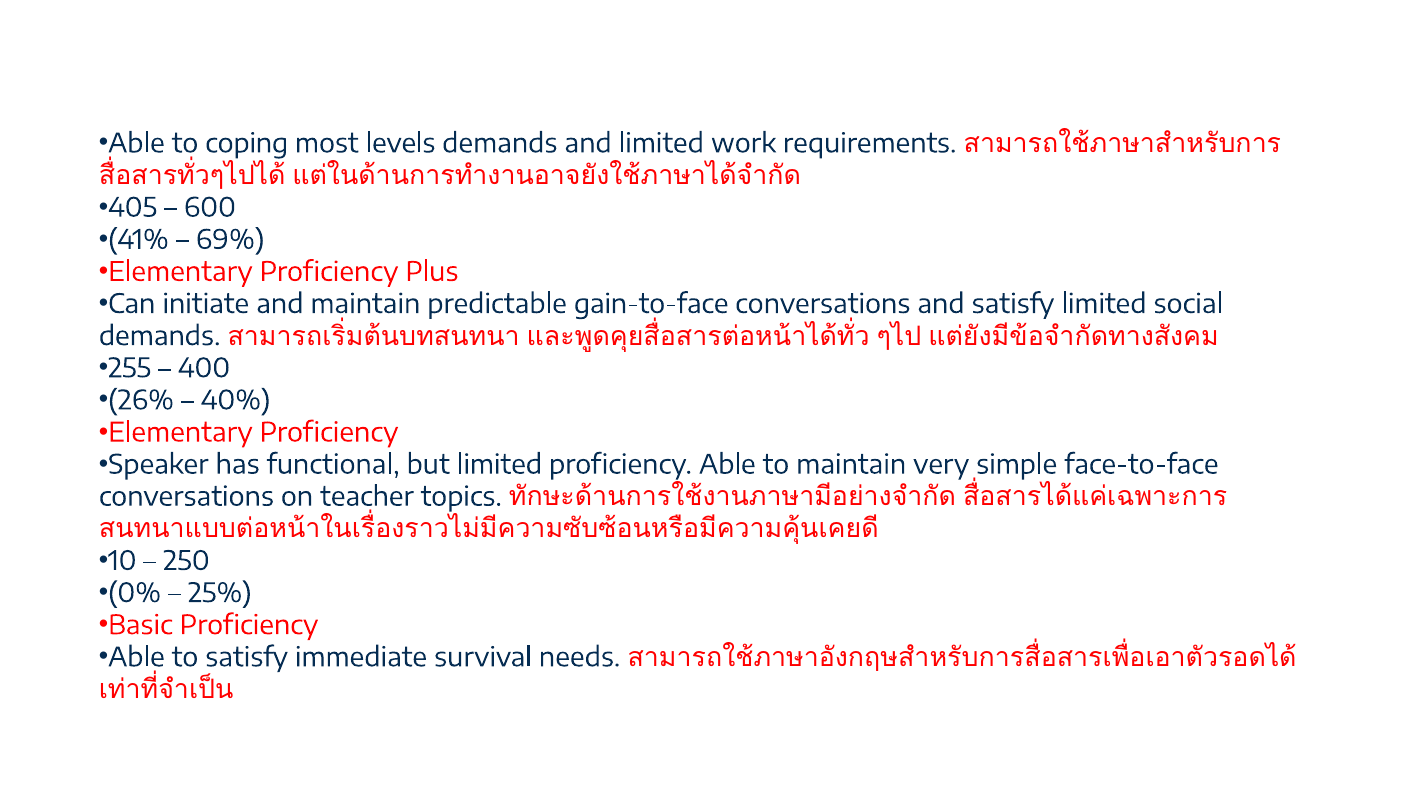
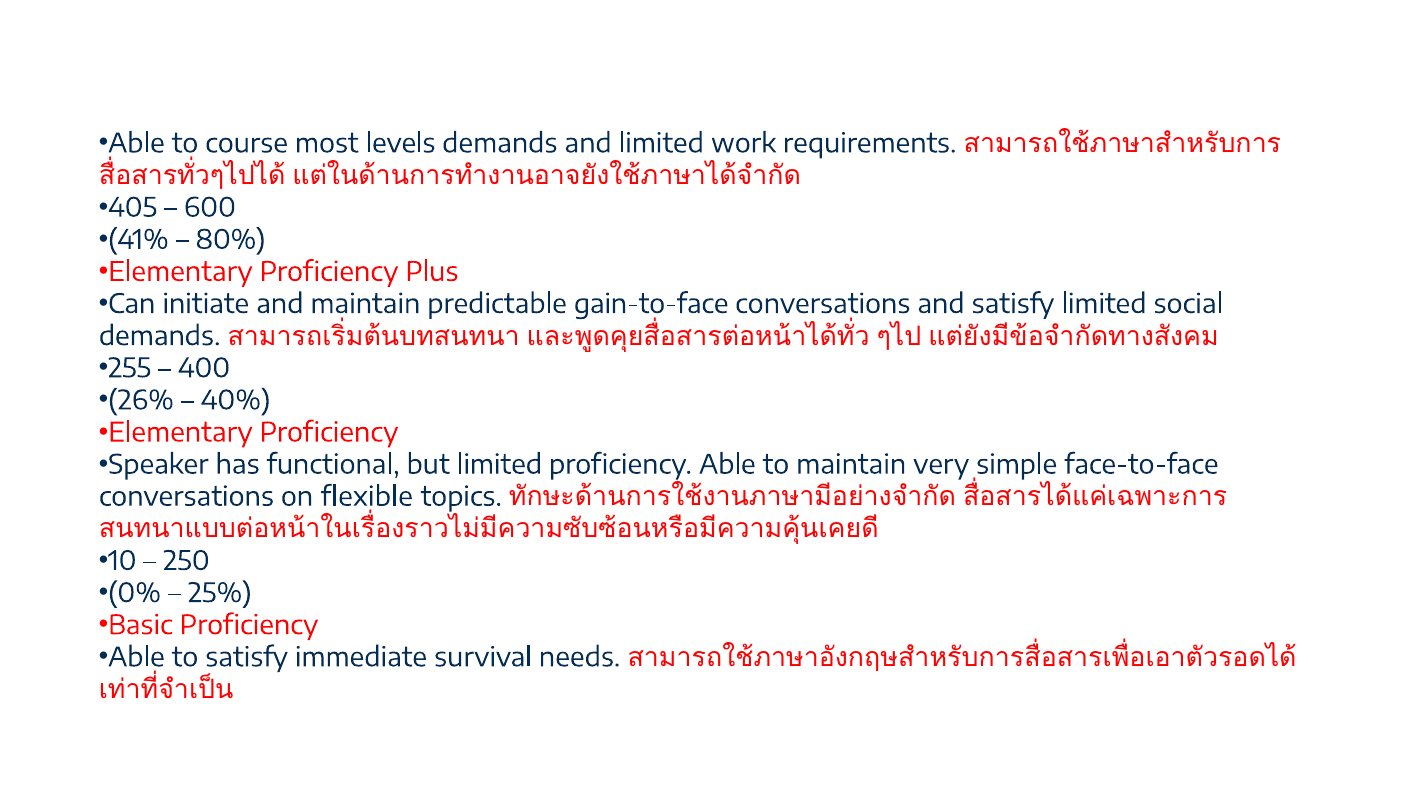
coping: coping -> course
69%: 69% -> 80%
teacher: teacher -> flexible
